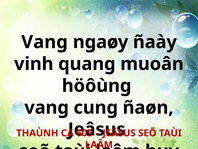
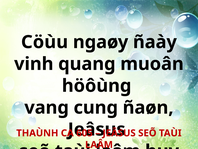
Vang at (45, 42): Vang -> Cöùu
